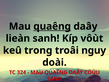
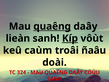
Kíp underline: none -> present
trong: trong -> caùm
nguy: nguy -> ñaâu
